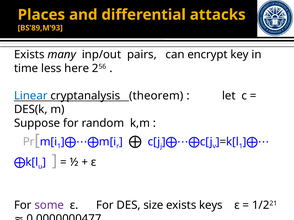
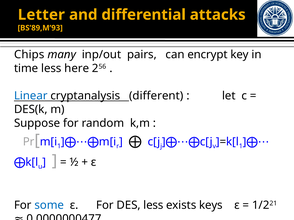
Places: Places -> Letter
Exists at (29, 55): Exists -> Chips
theorem: theorem -> different
some colour: purple -> blue
DES size: size -> less
